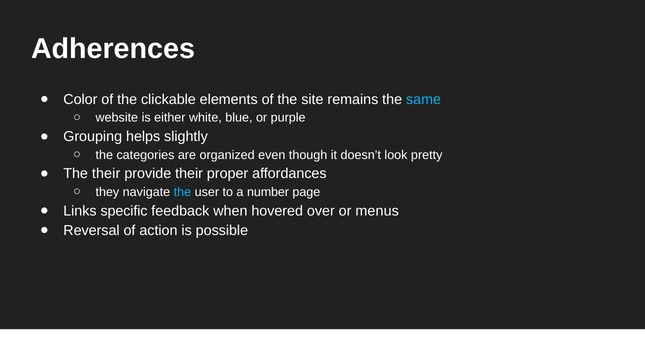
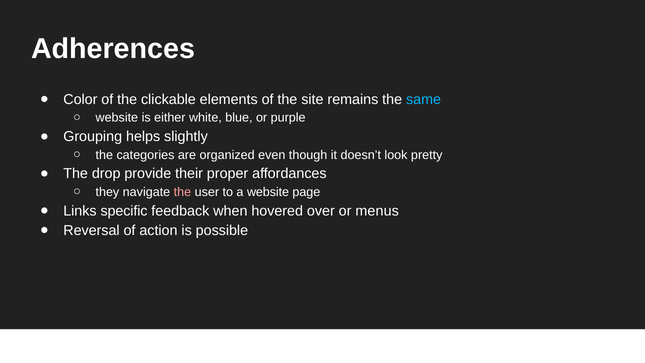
The their: their -> drop
the at (182, 192) colour: light blue -> pink
a number: number -> website
